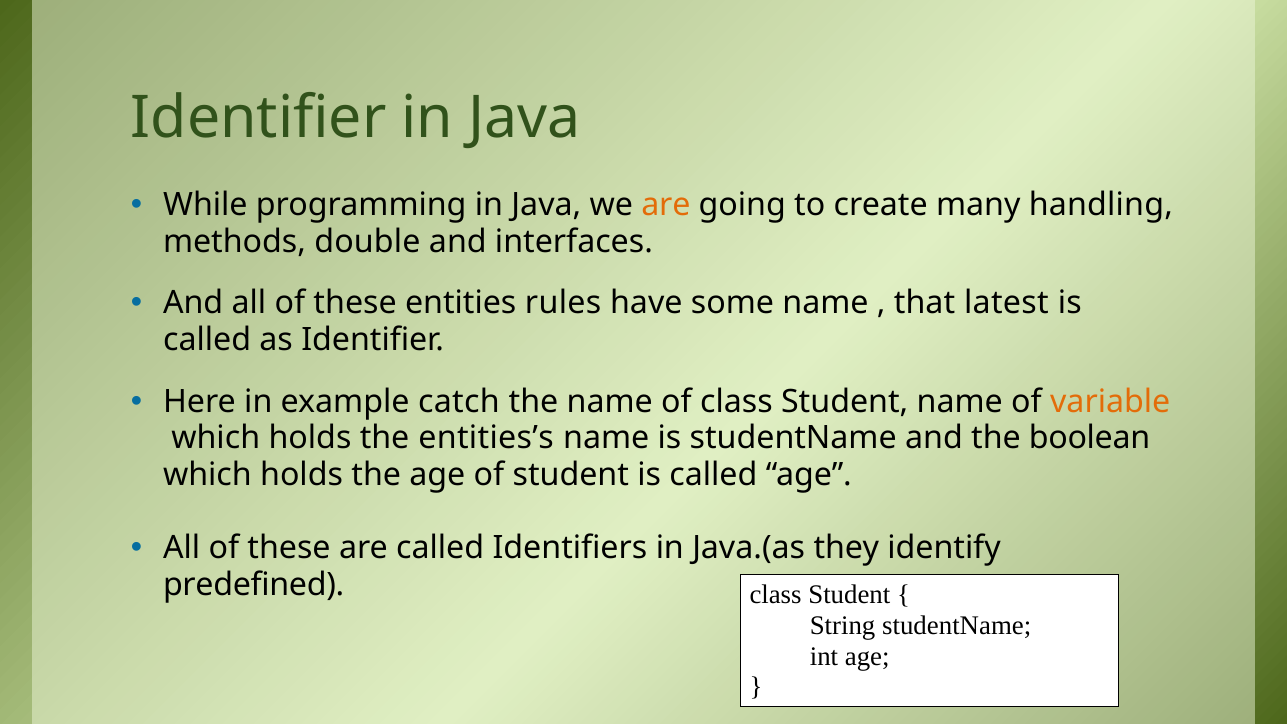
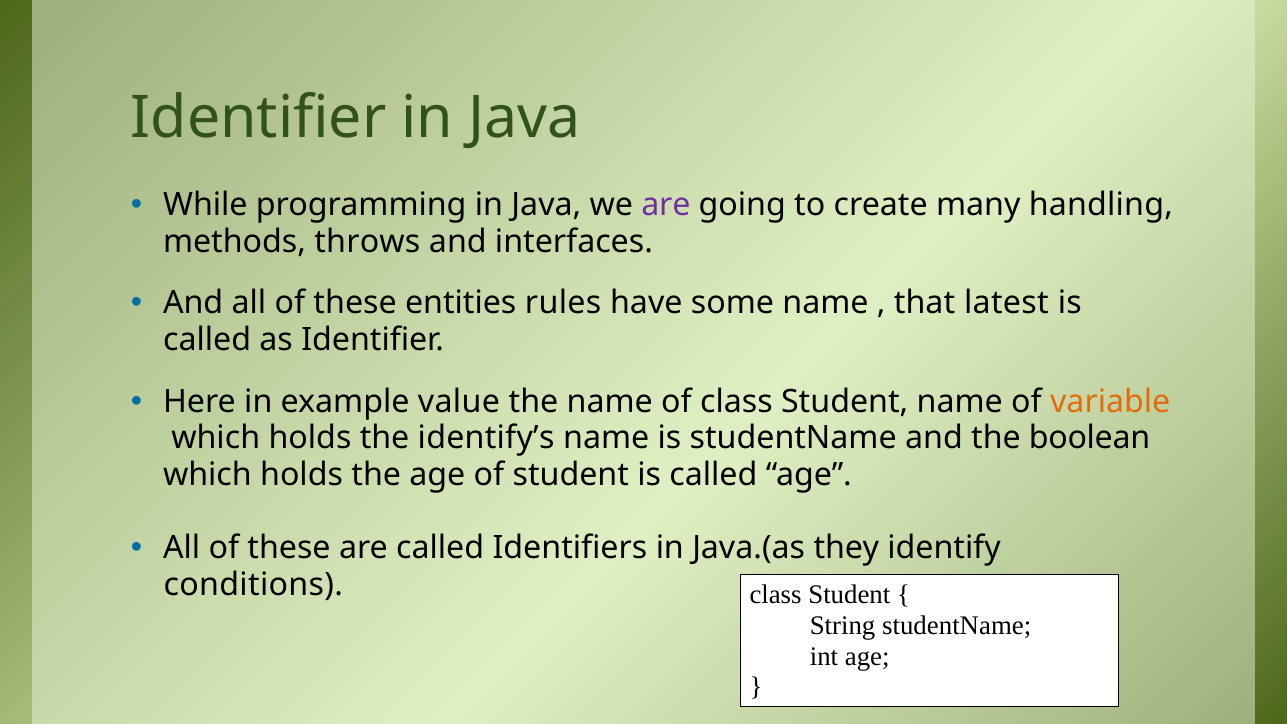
are at (666, 205) colour: orange -> purple
double: double -> throws
catch: catch -> value
entities’s: entities’s -> identify’s
predefined: predefined -> conditions
